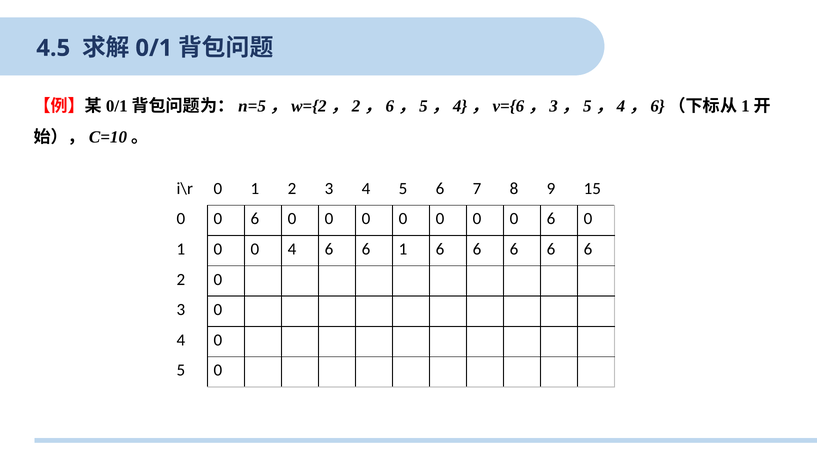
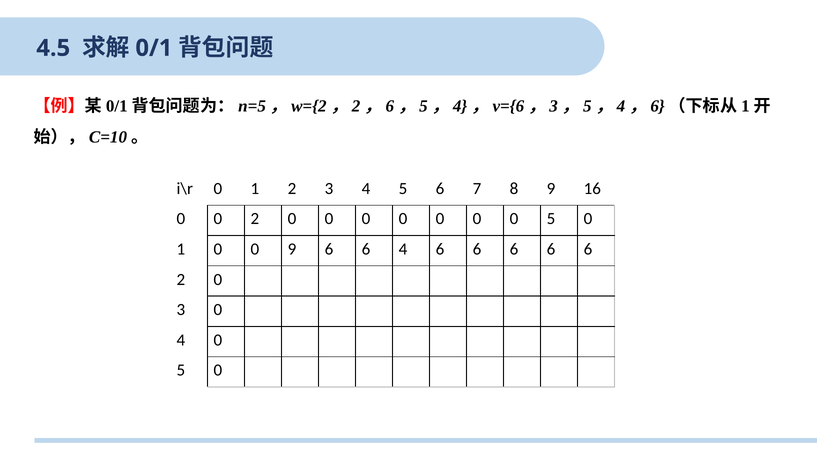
15: 15 -> 16
6 at (255, 219): 6 -> 2
0 0 0 6: 6 -> 5
0 0 4: 4 -> 9
6 1: 1 -> 4
